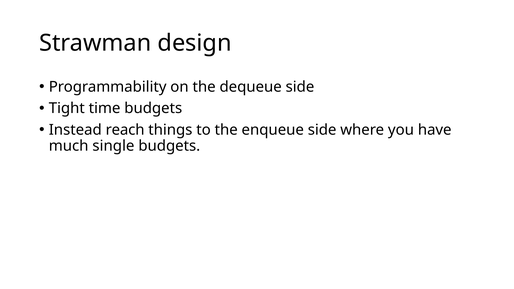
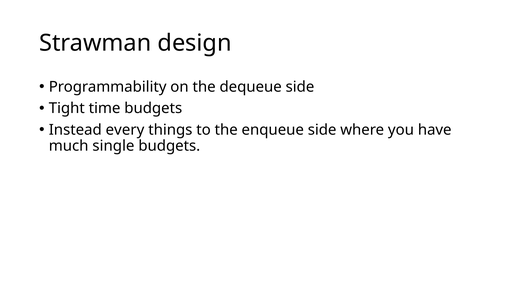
reach: reach -> every
